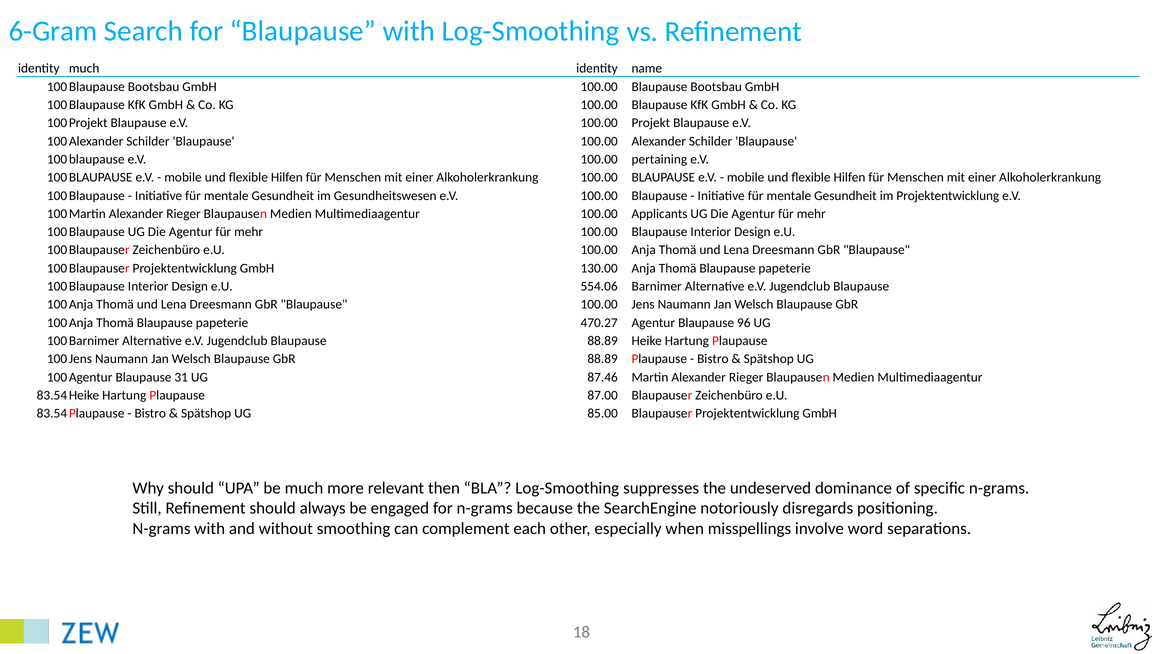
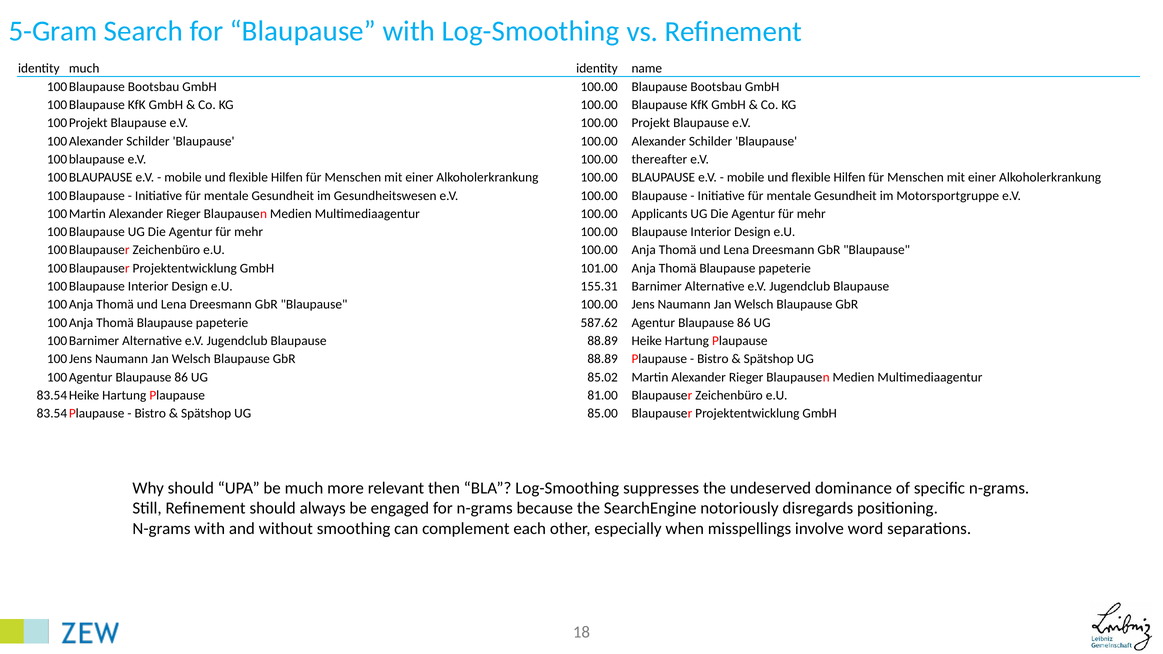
6-Gram: 6-Gram -> 5-Gram
pertaining: pertaining -> thereafter
im Projektentwicklung: Projektentwicklung -> Motorsportgruppe
130.00: 130.00 -> 101.00
554.06: 554.06 -> 155.31
470.27: 470.27 -> 587.62
Agentur Blaupause 96: 96 -> 86
31 at (181, 377): 31 -> 86
87.46: 87.46 -> 85.02
87.00: 87.00 -> 81.00
